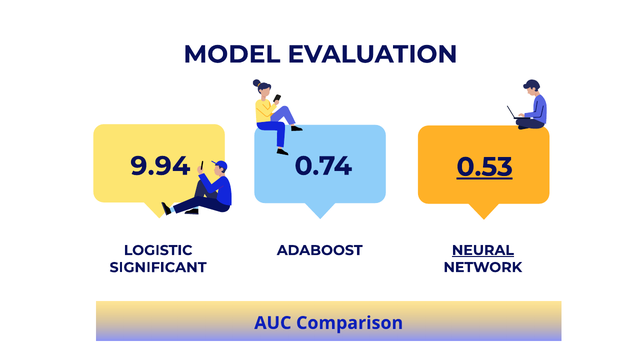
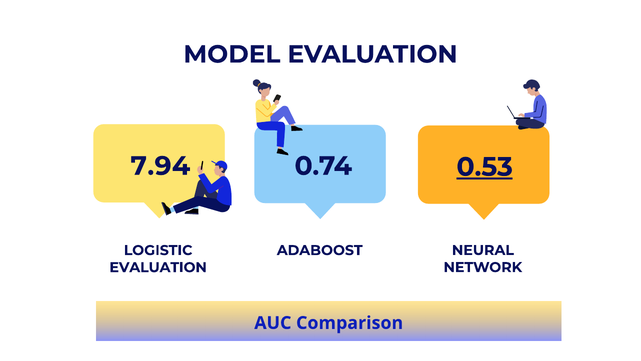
9.94: 9.94 -> 7.94
NEURAL underline: present -> none
SIGNIFICANT at (158, 267): SIGNIFICANT -> EVALUATION
